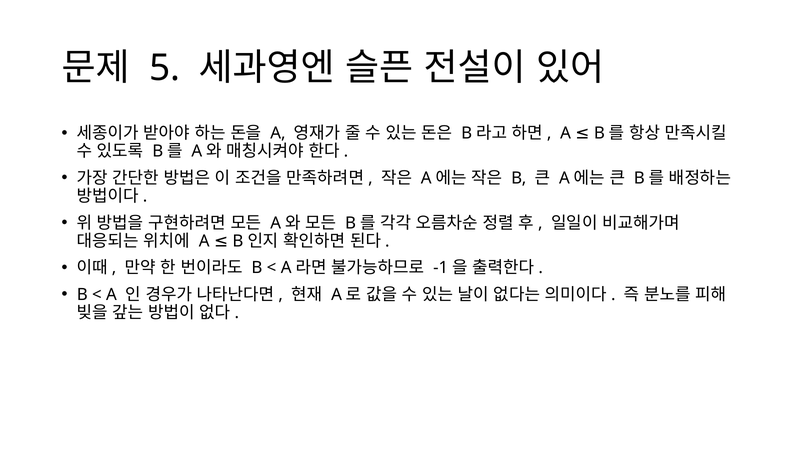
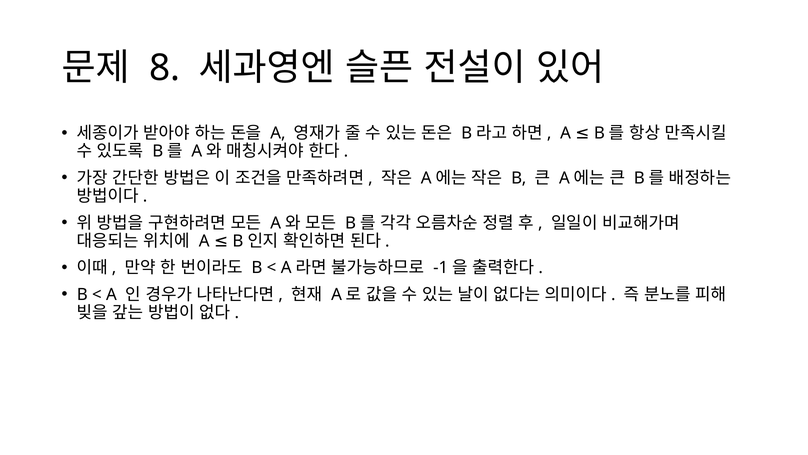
5: 5 -> 8
